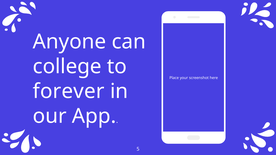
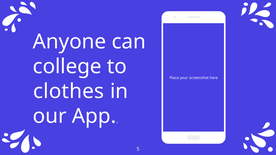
forever: forever -> clothes
